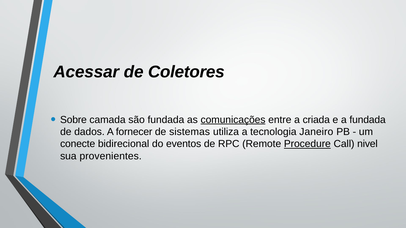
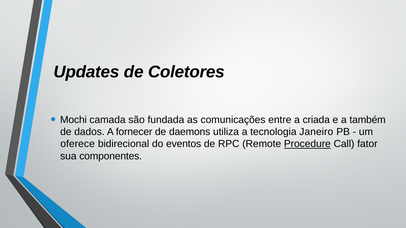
Acessar: Acessar -> Updates
Sobre: Sobre -> Mochi
comunicações underline: present -> none
a fundada: fundada -> também
sistemas: sistemas -> daemons
conecte: conecte -> oferece
nivel: nivel -> fator
provenientes: provenientes -> componentes
